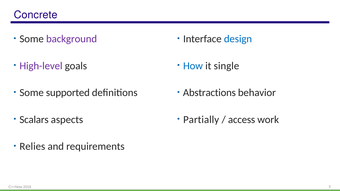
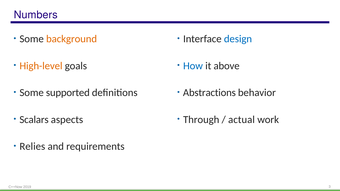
Concrete: Concrete -> Numbers
background colour: purple -> orange
High-level colour: purple -> orange
single: single -> above
Partially: Partially -> Through
access: access -> actual
